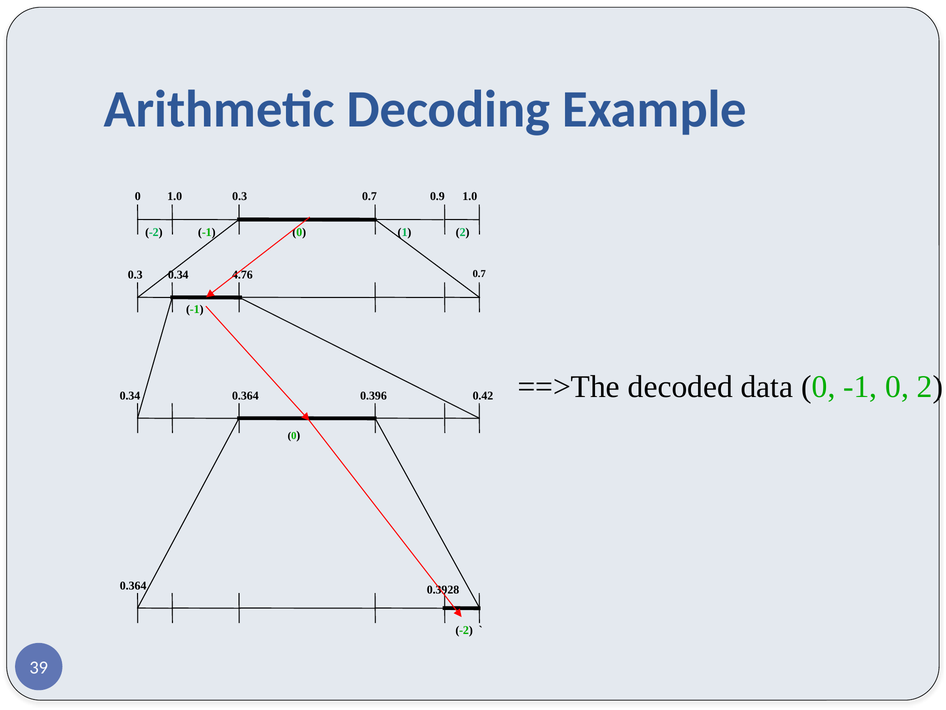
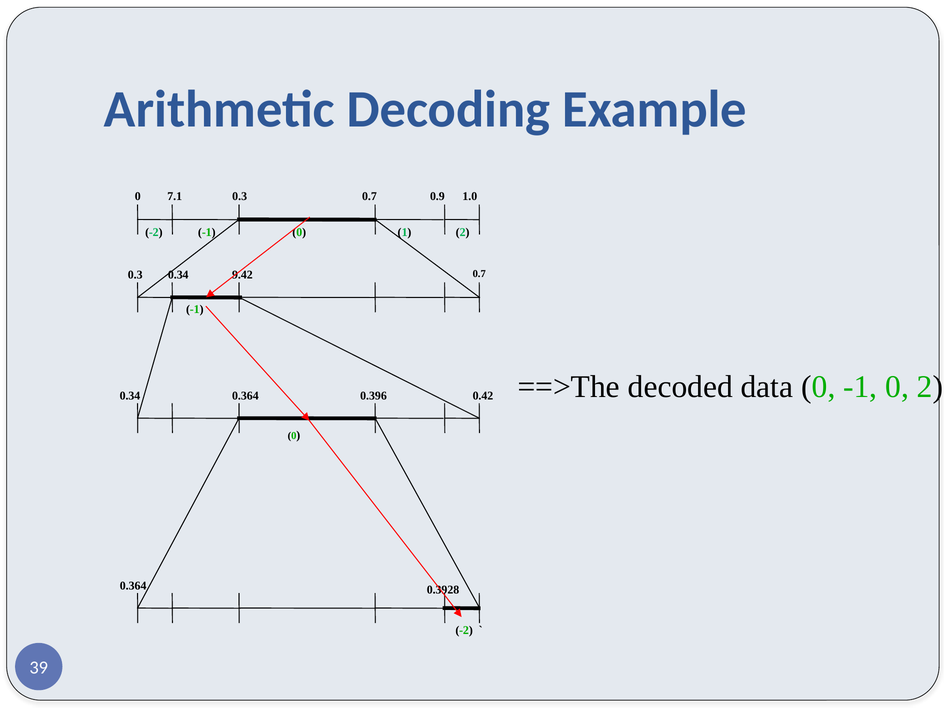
0 1.0: 1.0 -> 7.1
4.76: 4.76 -> 9.42
